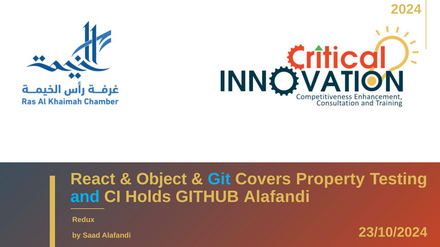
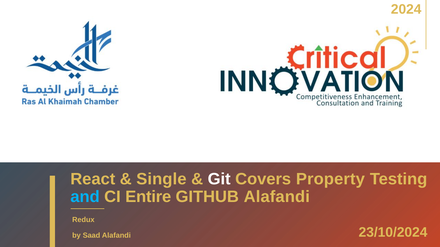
Object: Object -> Single
Git colour: light blue -> white
Holds: Holds -> Entire
